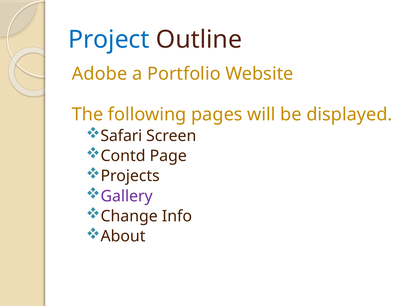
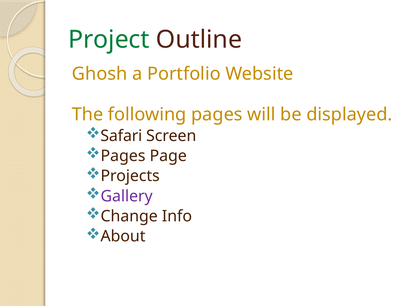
Project colour: blue -> green
Adobe: Adobe -> Ghosh
Contd at (123, 156): Contd -> Pages
